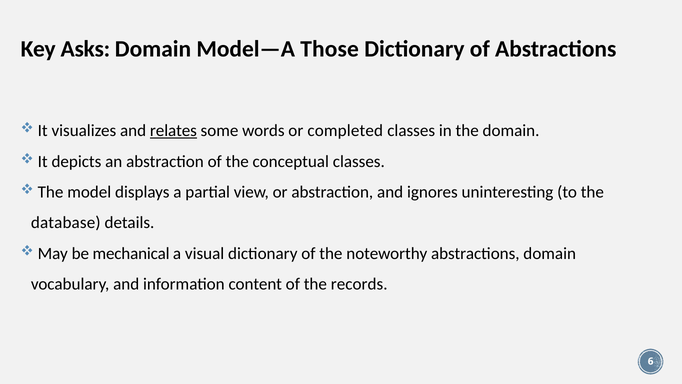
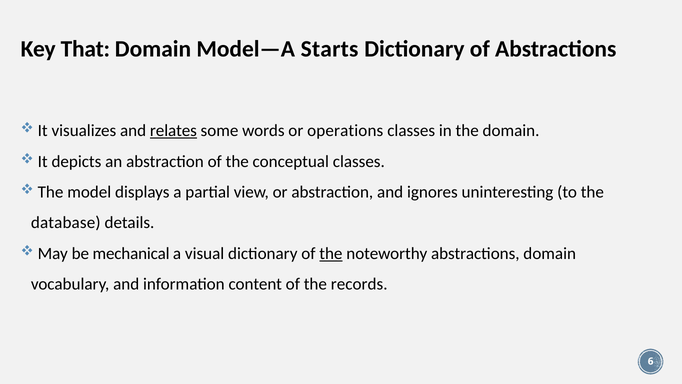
Asks: Asks -> That
Those: Those -> Starts
completed: completed -> operations
the at (331, 253) underline: none -> present
